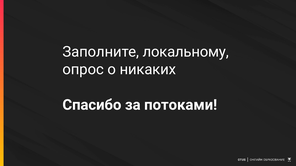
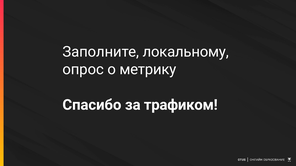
никаких: никаких -> метрику
потоками: потоками -> трафиком
